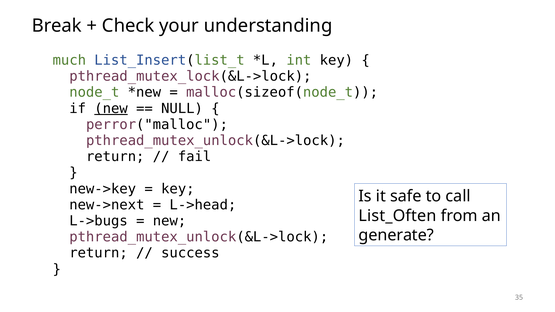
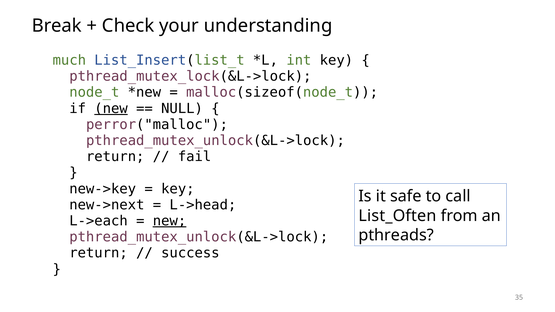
L->bugs: L->bugs -> L->each
new at (170, 221) underline: none -> present
generate: generate -> pthreads
